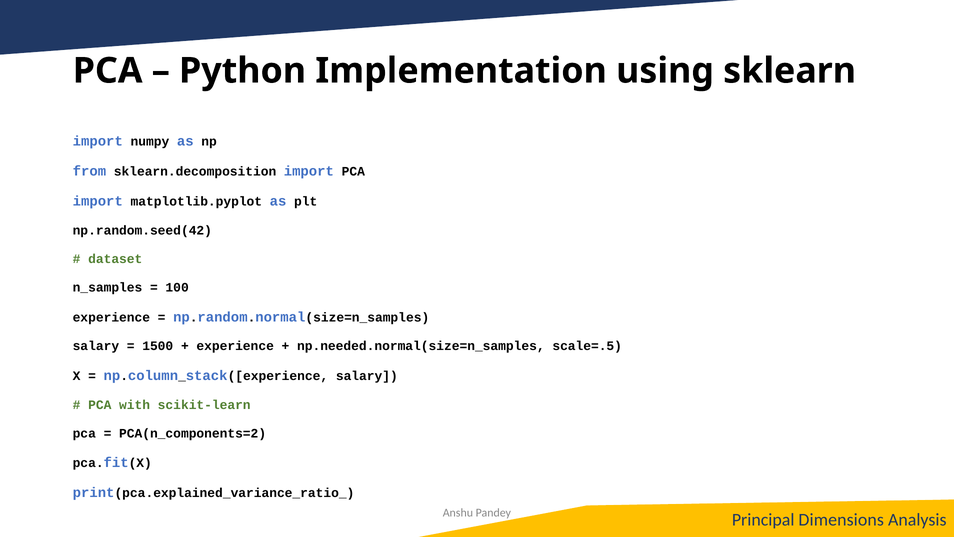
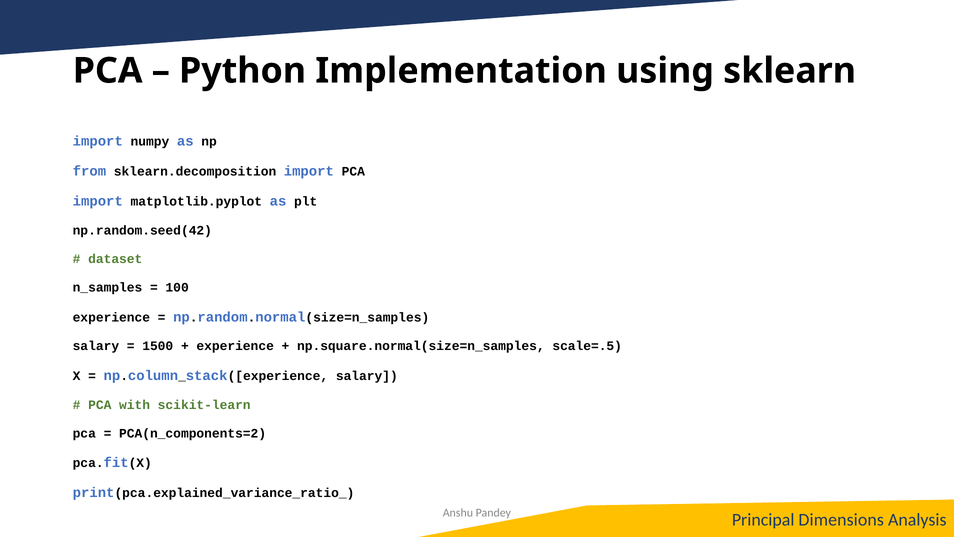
np.needed.normal(size=n_samples: np.needed.normal(size=n_samples -> np.square.normal(size=n_samples
